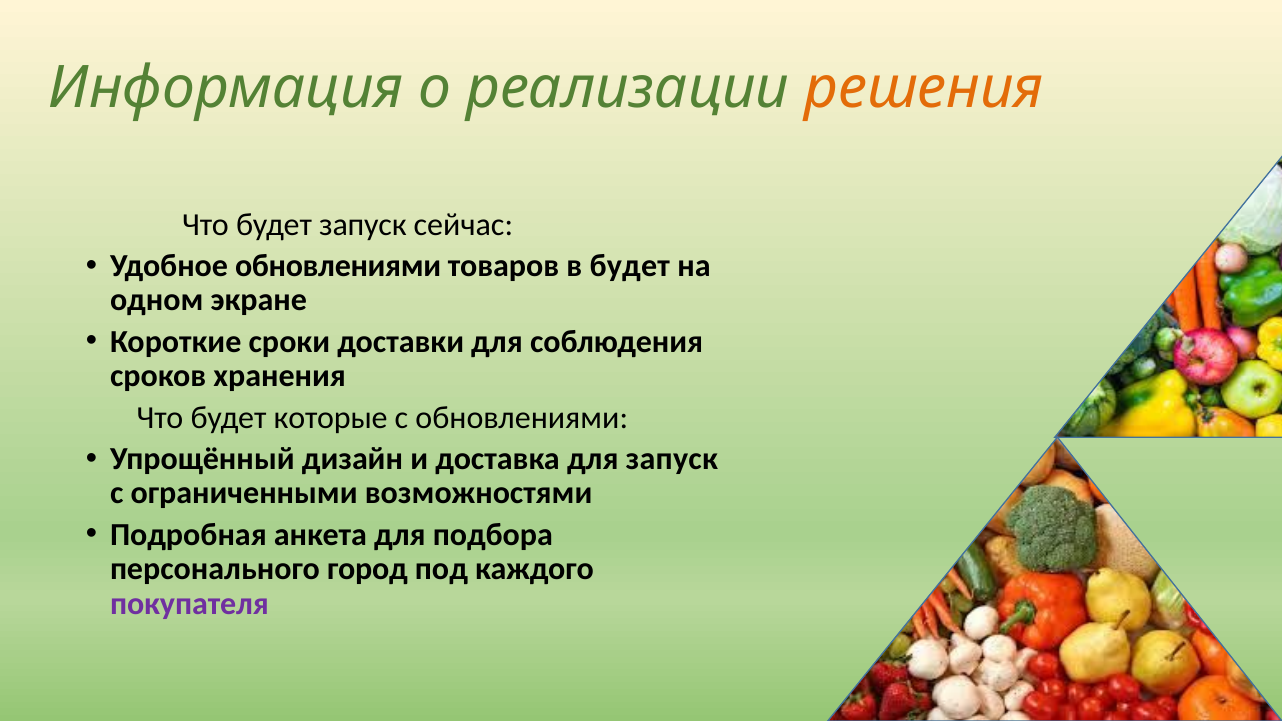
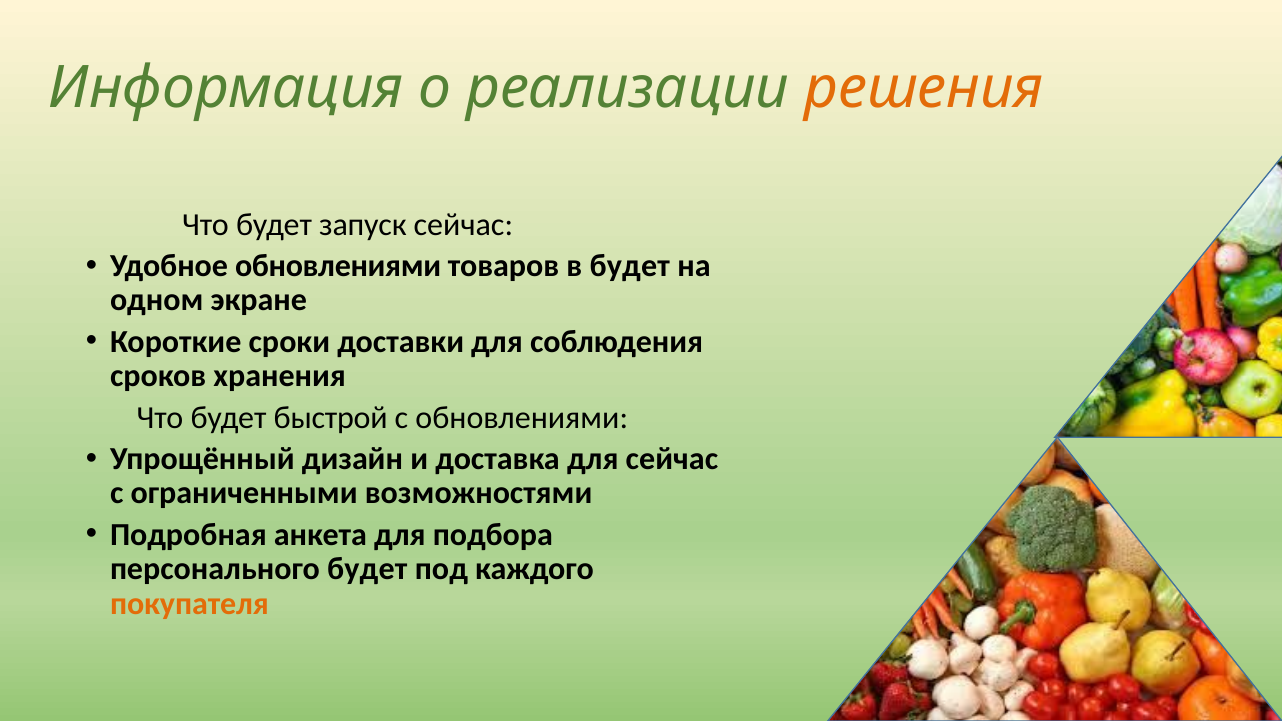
которые: которые -> быстрой
для запуск: запуск -> сейчас
персонального город: город -> будет
покупателя colour: purple -> orange
